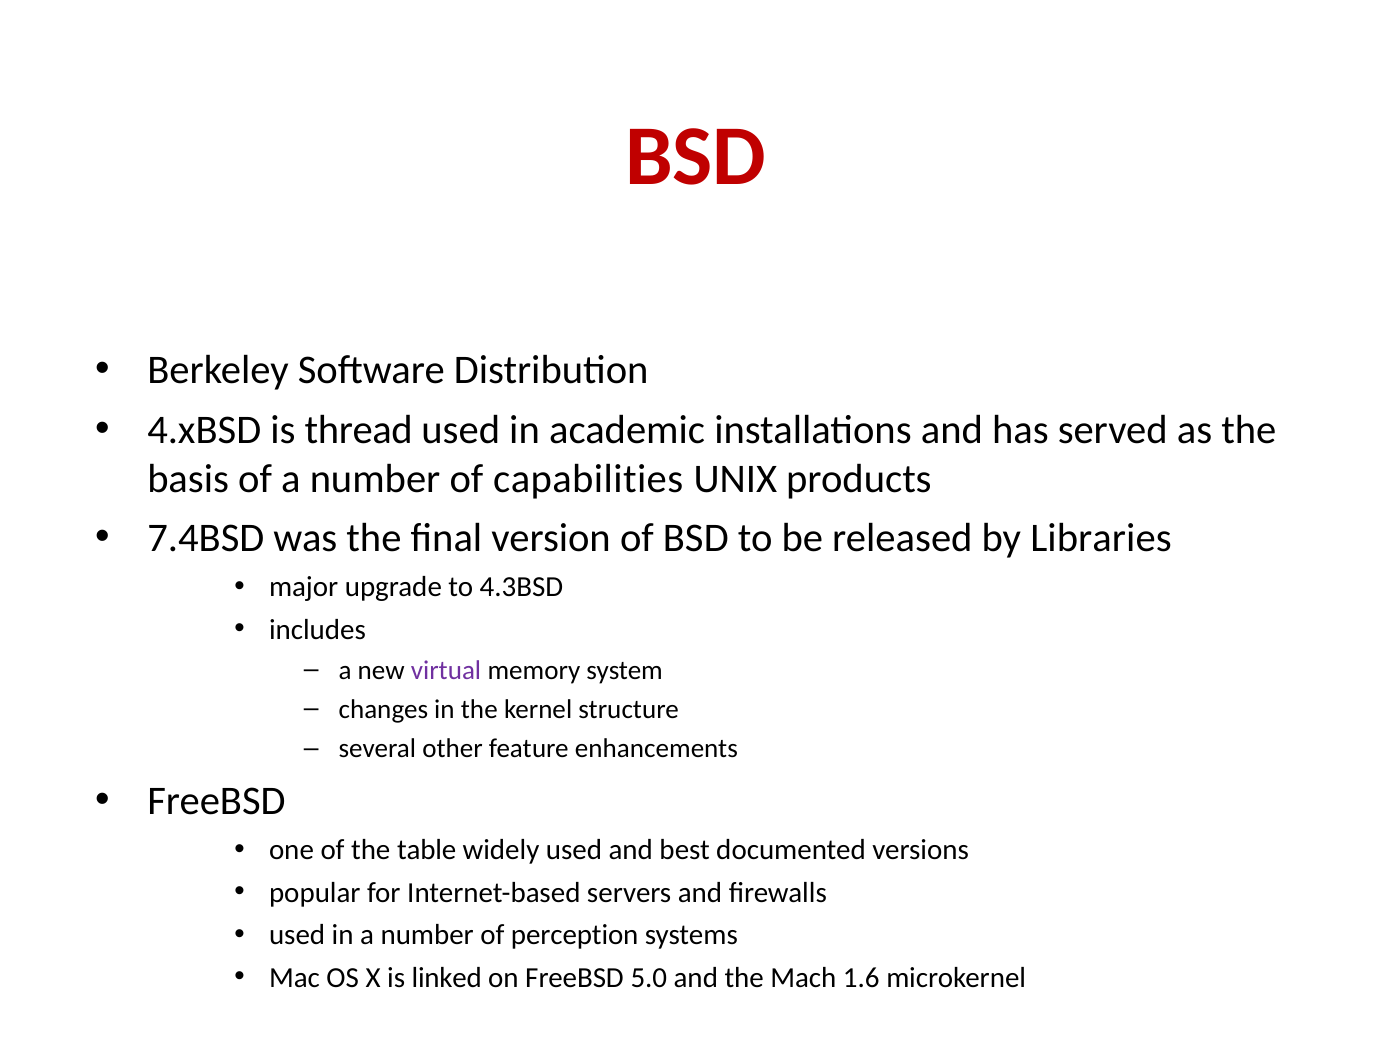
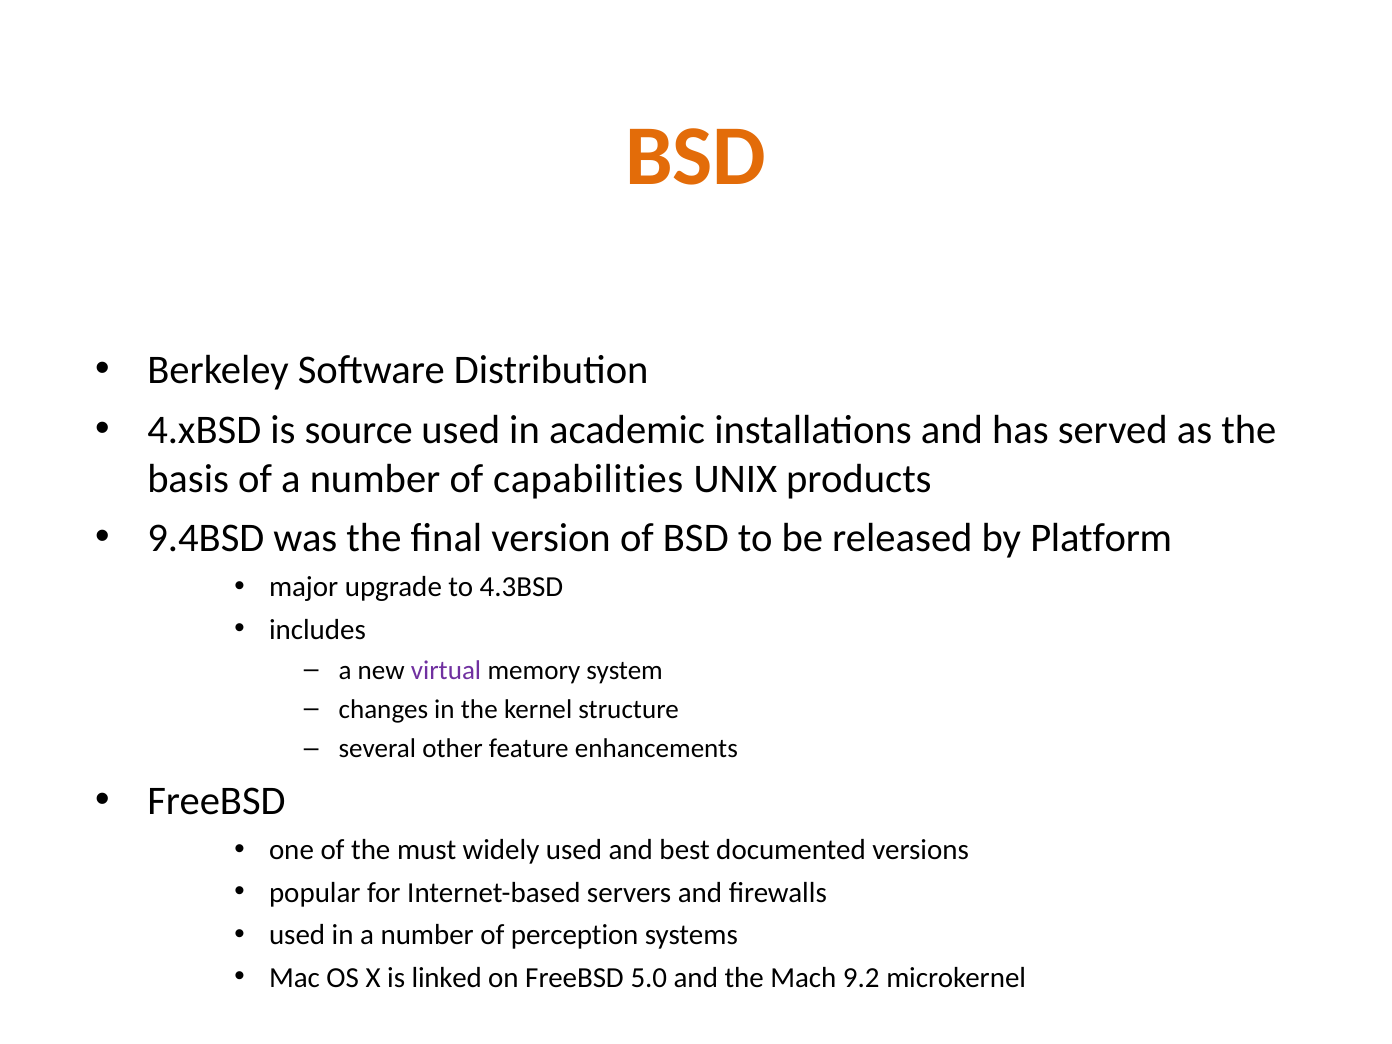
BSD at (696, 157) colour: red -> orange
thread: thread -> source
7.4BSD: 7.4BSD -> 9.4BSD
Libraries: Libraries -> Platform
table: table -> must
1.6: 1.6 -> 9.2
